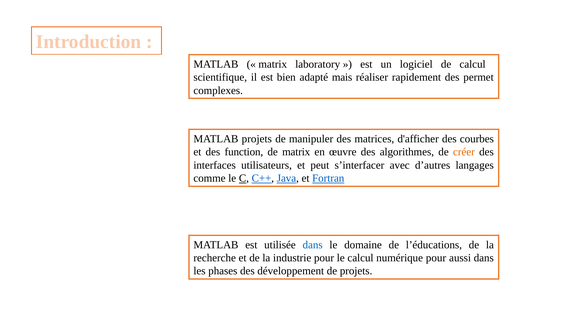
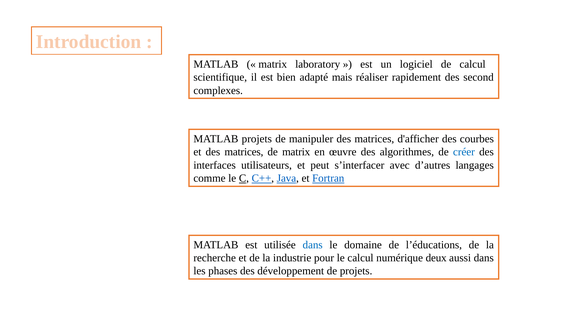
permet: permet -> second
et des function: function -> matrices
créer colour: orange -> blue
numérique pour: pour -> deux
